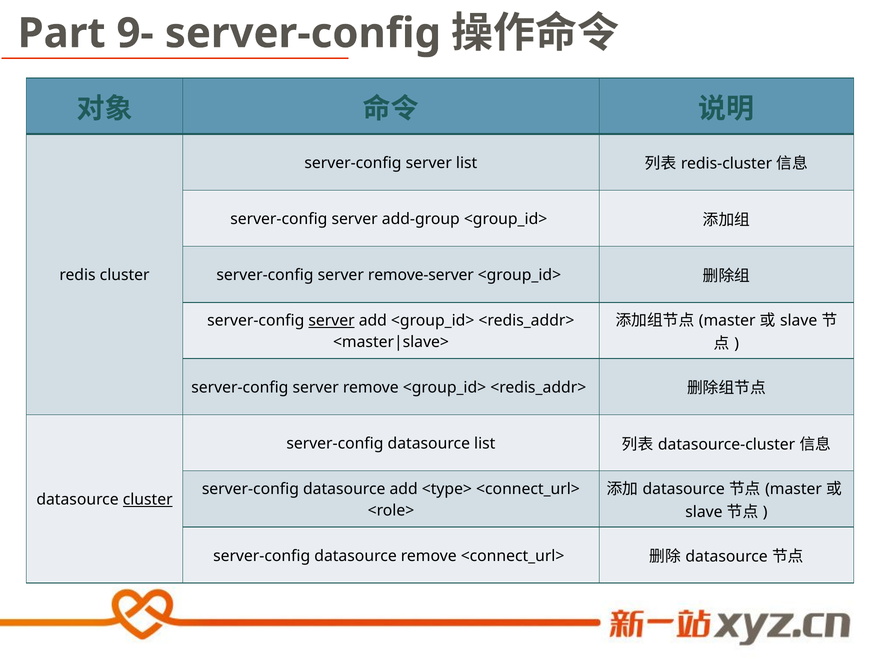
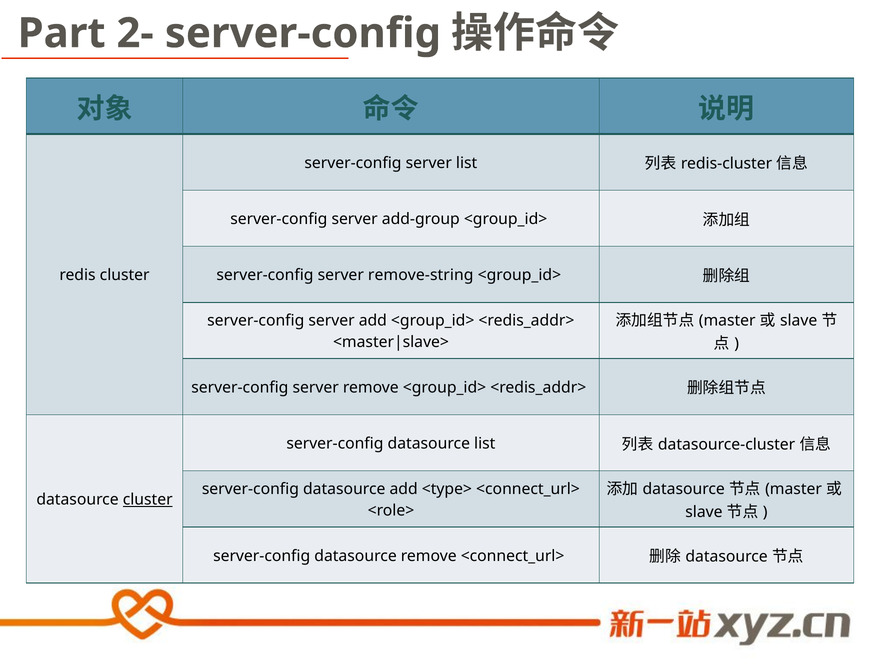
9-: 9- -> 2-
remove-server: remove-server -> remove-string
server at (332, 321) underline: present -> none
